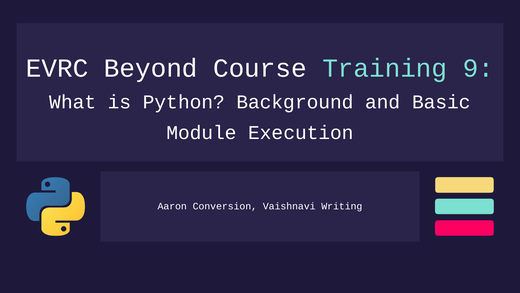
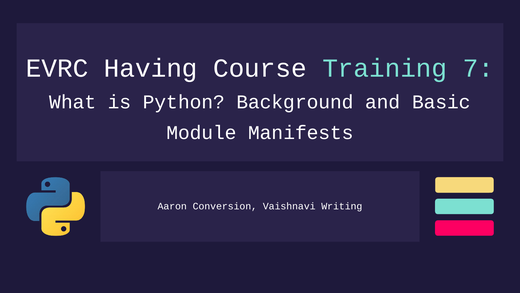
Beyond: Beyond -> Having
9: 9 -> 7
Execution: Execution -> Manifests
